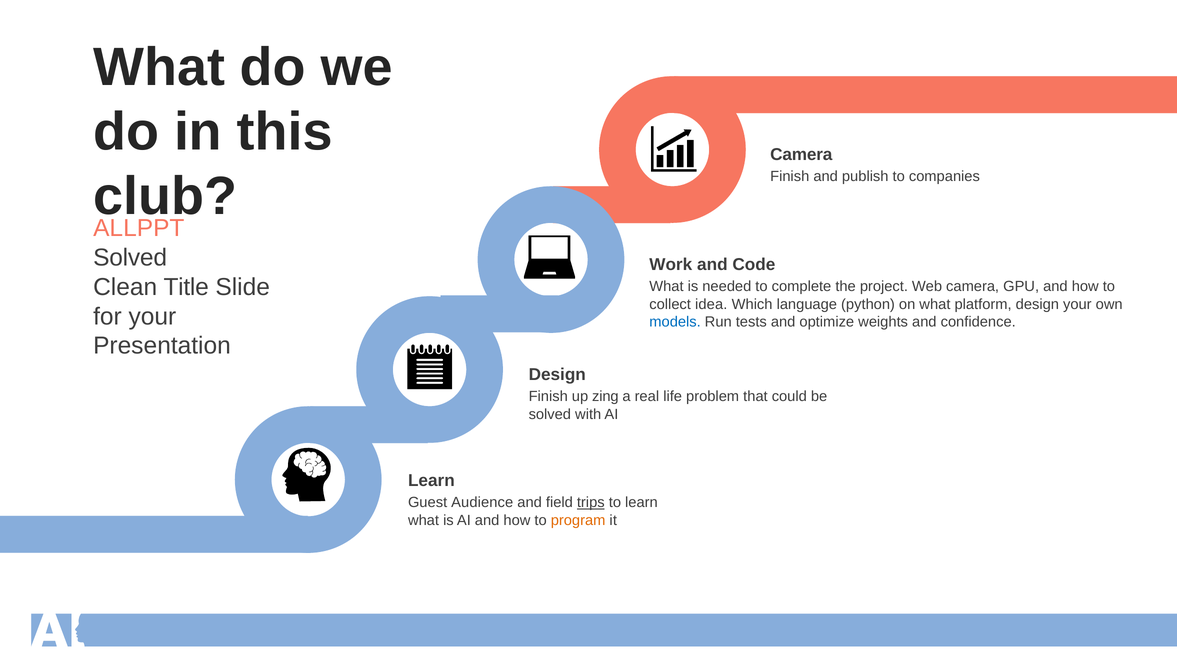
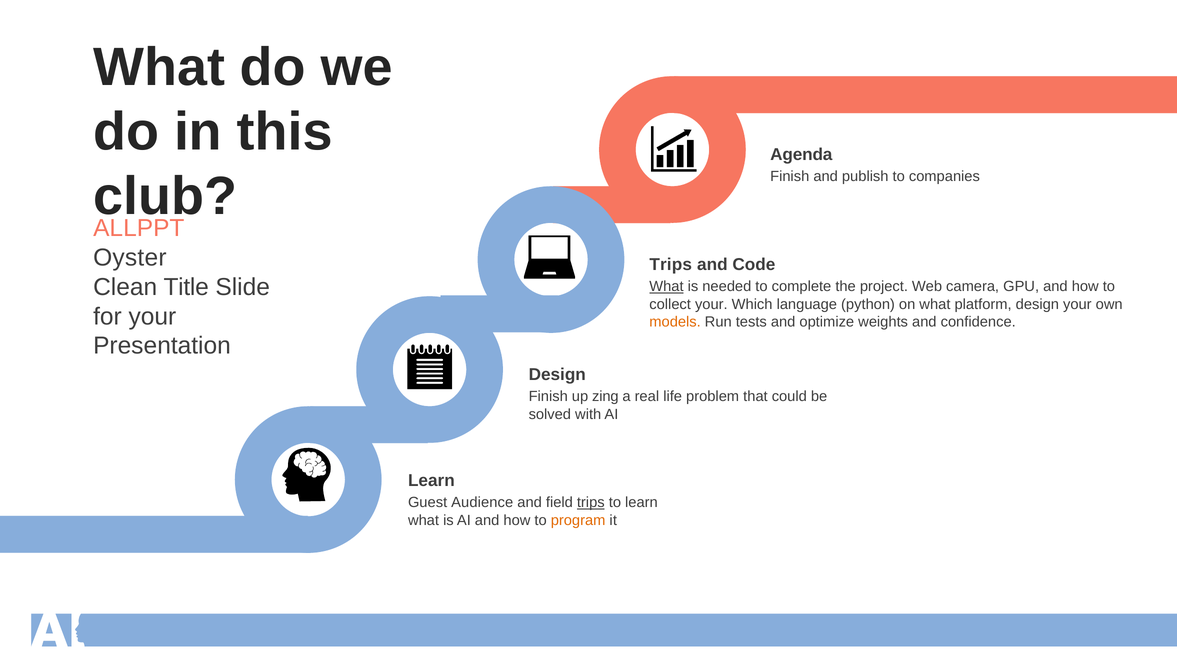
Camera at (801, 154): Camera -> Agenda
Solved at (130, 258): Solved -> Oyster
Work at (671, 264): Work -> Trips
What at (666, 287) underline: none -> present
collect idea: idea -> your
models colour: blue -> orange
